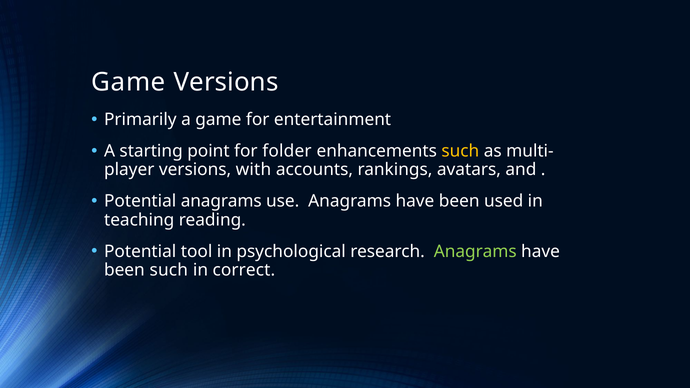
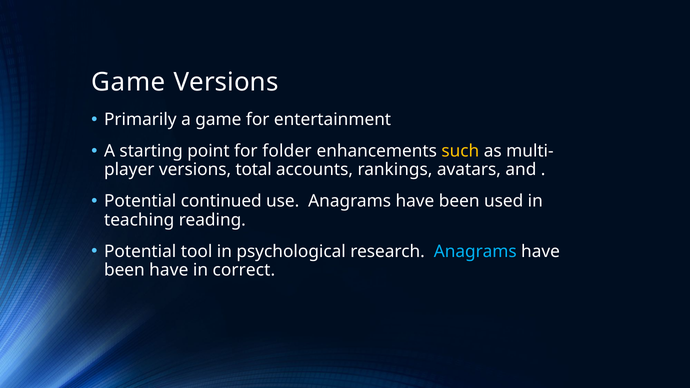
with: with -> total
Potential anagrams: anagrams -> continued
Anagrams at (475, 252) colour: light green -> light blue
been such: such -> have
